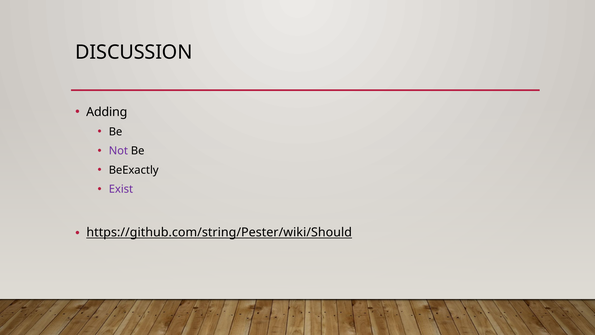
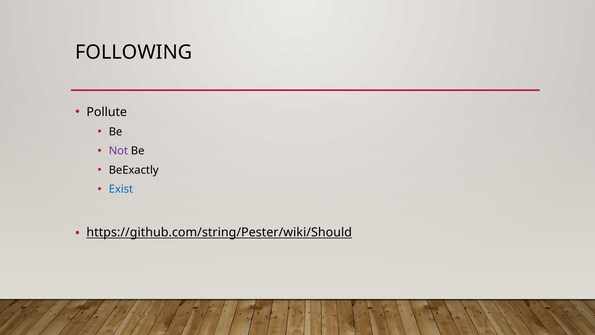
DISCUSSION: DISCUSSION -> FOLLOWING
Adding: Adding -> Pollute
Exist colour: purple -> blue
